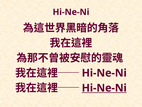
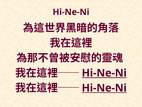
Hi-Ne-Ni at (104, 73) underline: none -> present
